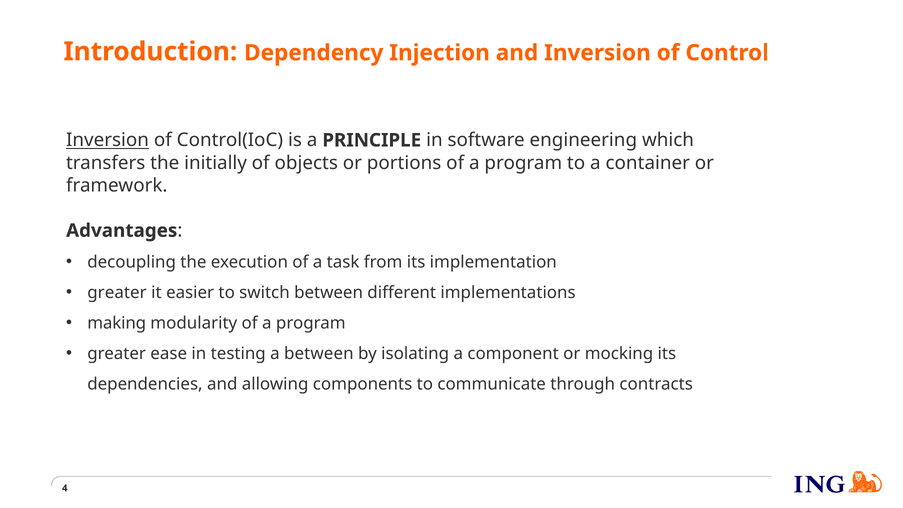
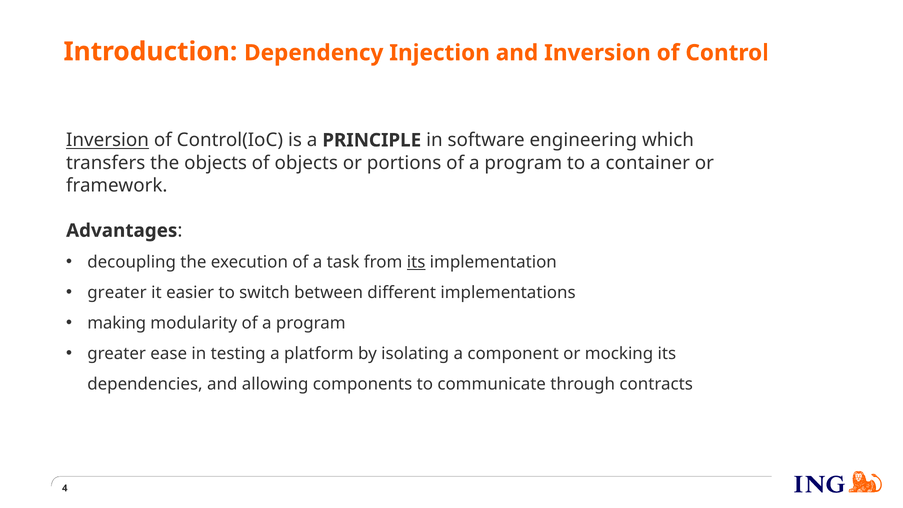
the initially: initially -> objects
its at (416, 262) underline: none -> present
a between: between -> platform
